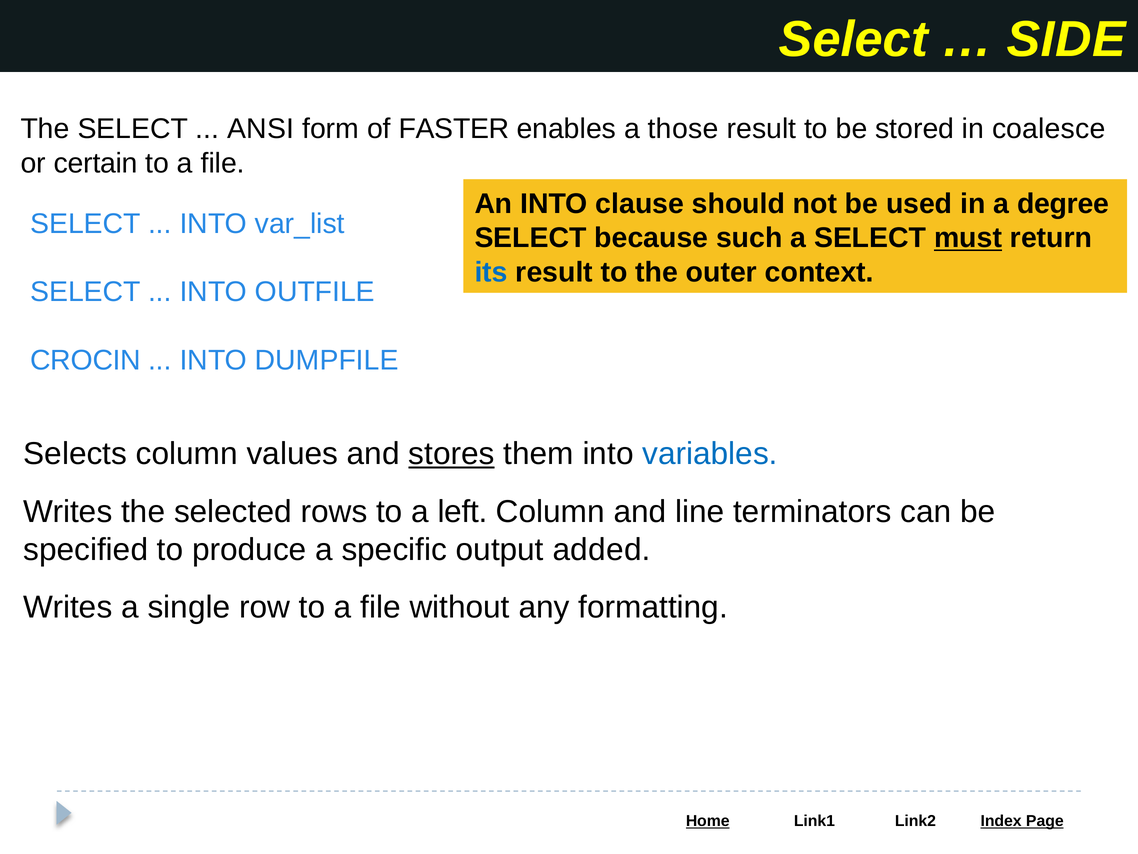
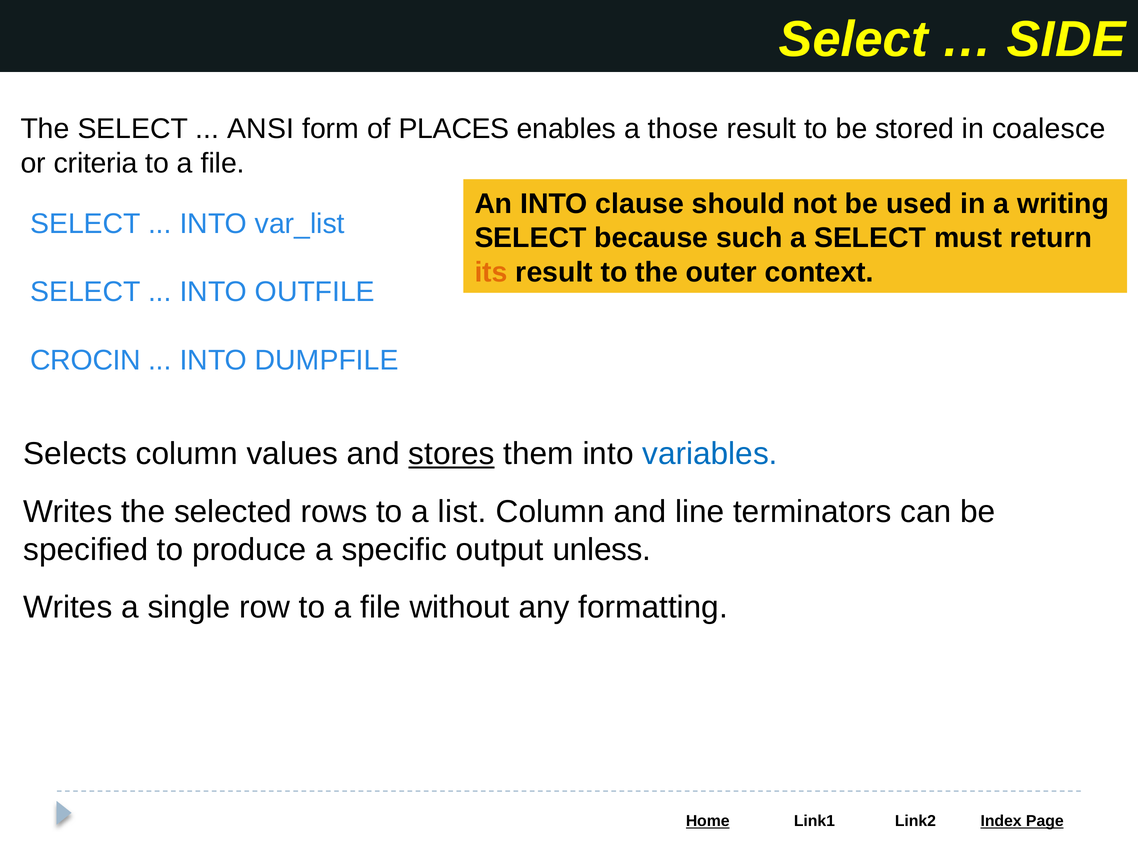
FASTER: FASTER -> PLACES
certain: certain -> criteria
degree: degree -> writing
must underline: present -> none
its colour: blue -> orange
left: left -> list
added: added -> unless
